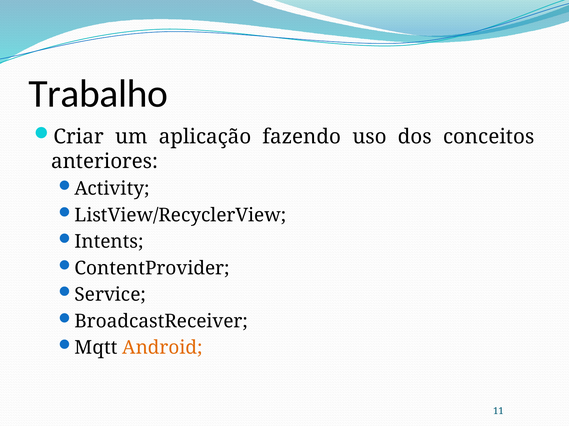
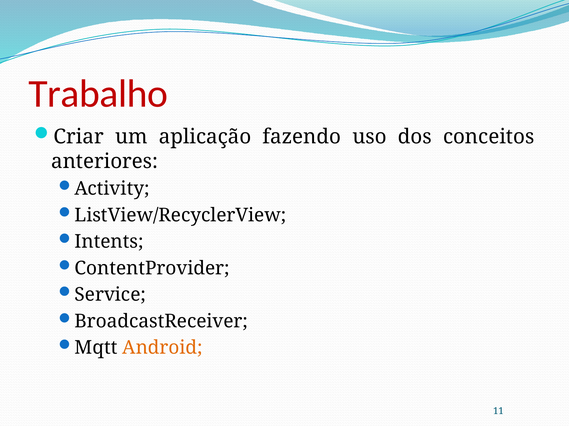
Trabalho colour: black -> red
